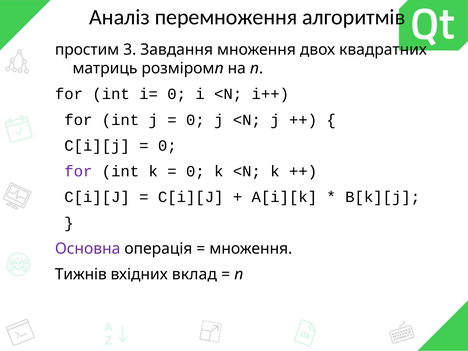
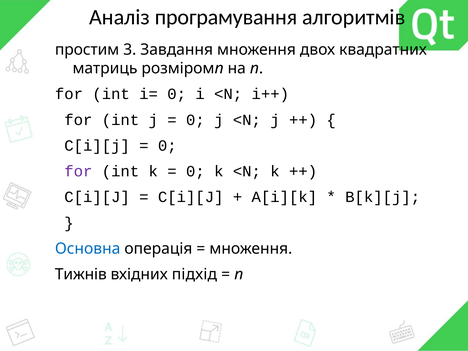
перемноження: перемноження -> програмування
Основна colour: purple -> blue
вклад: вклад -> підхід
